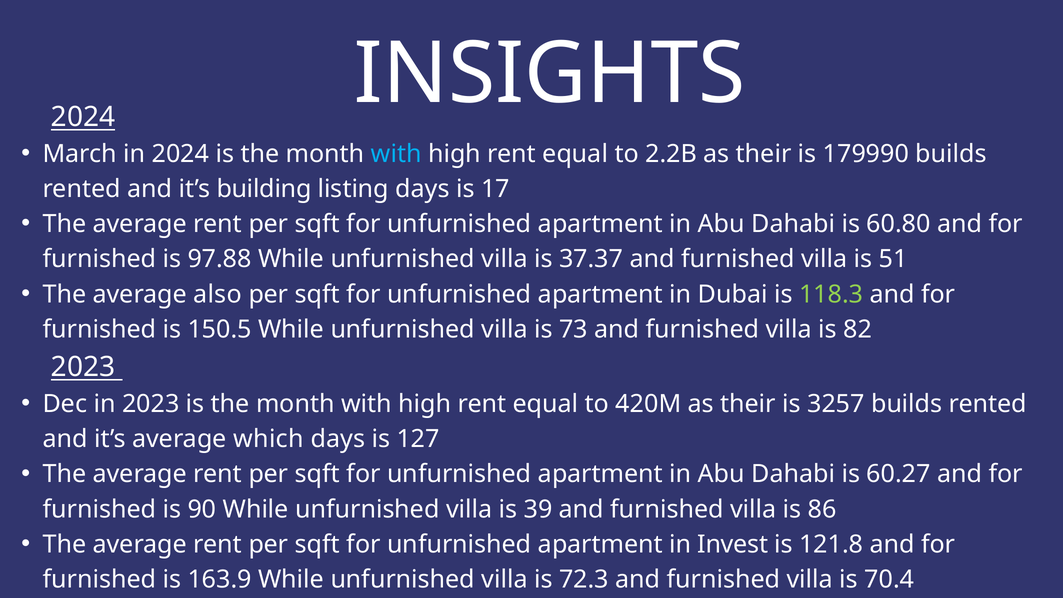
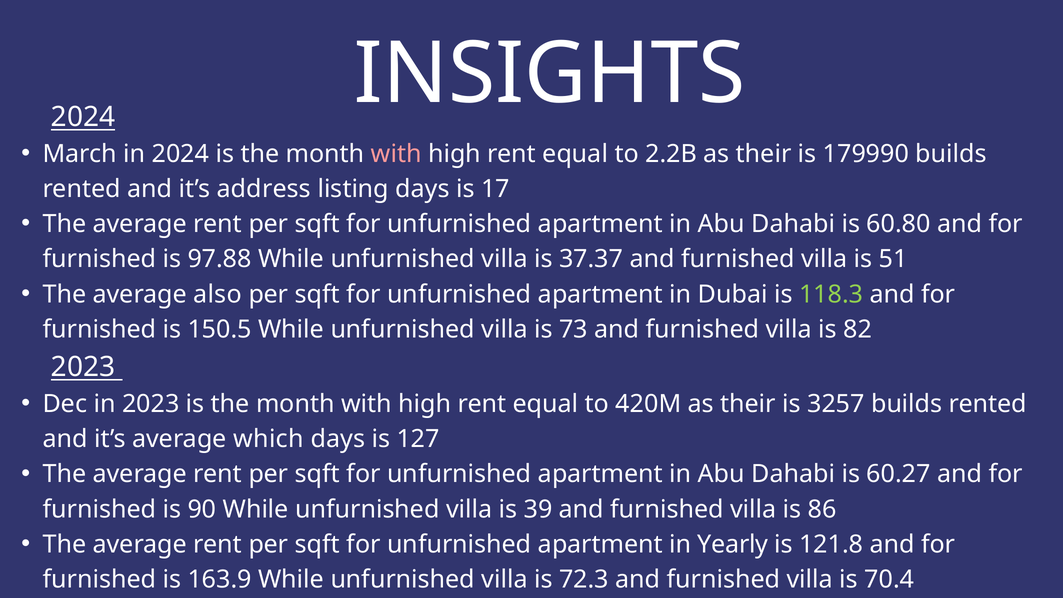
with at (396, 154) colour: light blue -> pink
building: building -> address
Invest: Invest -> Yearly
